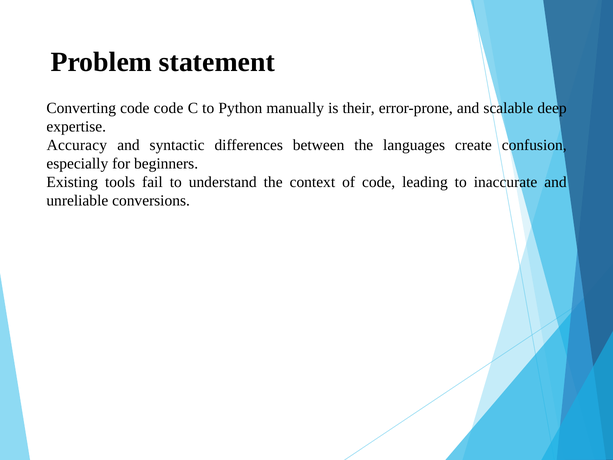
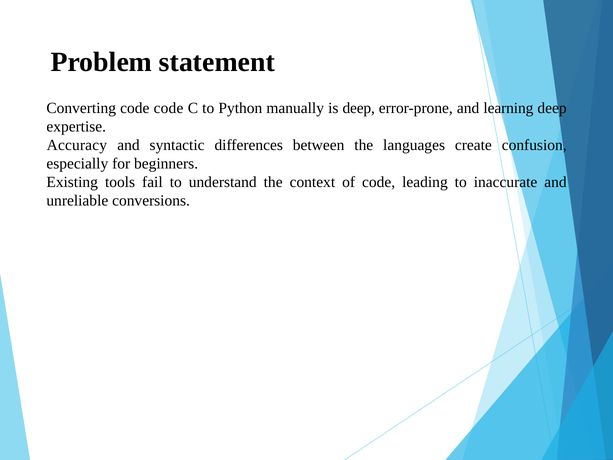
is their: their -> deep
scalable: scalable -> learning
